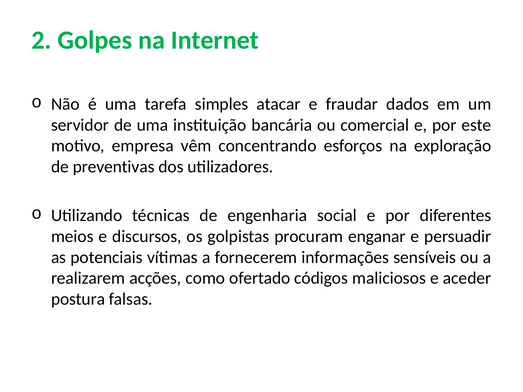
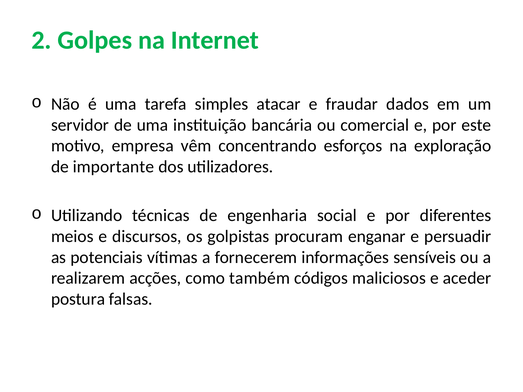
preventivas: preventivas -> importante
ofertado: ofertado -> também
